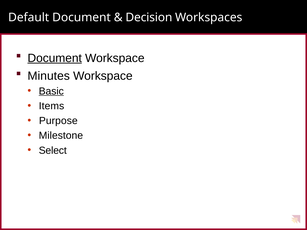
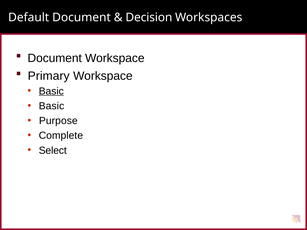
Document at (55, 58) underline: present -> none
Minutes: Minutes -> Primary
Items at (52, 106): Items -> Basic
Milestone: Milestone -> Complete
